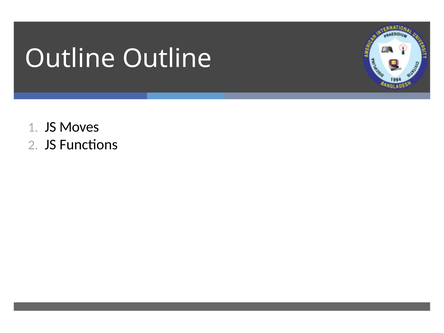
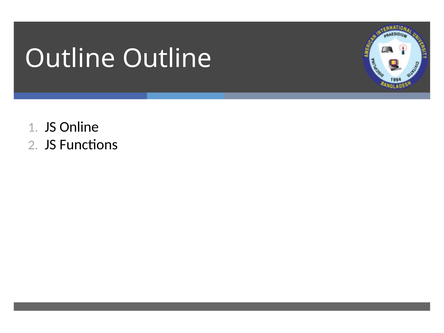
Moves: Moves -> Online
